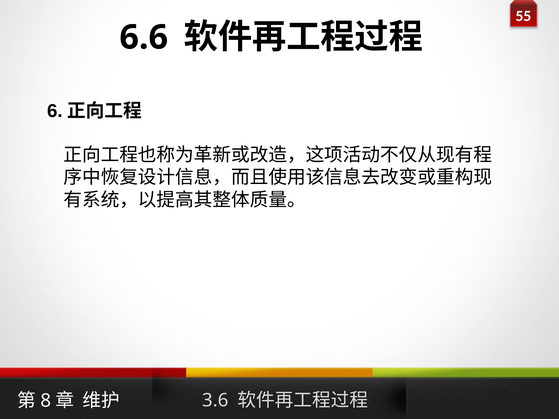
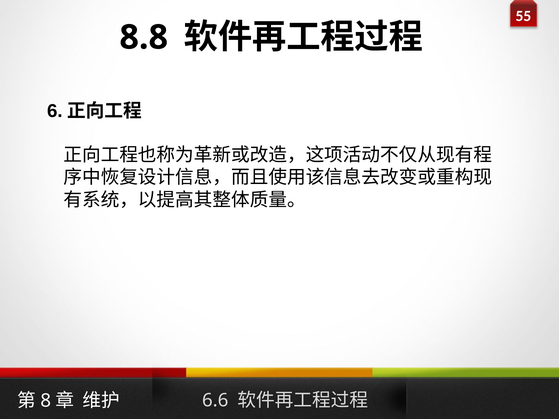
6.6: 6.6 -> 8.8
3.6: 3.6 -> 6.6
